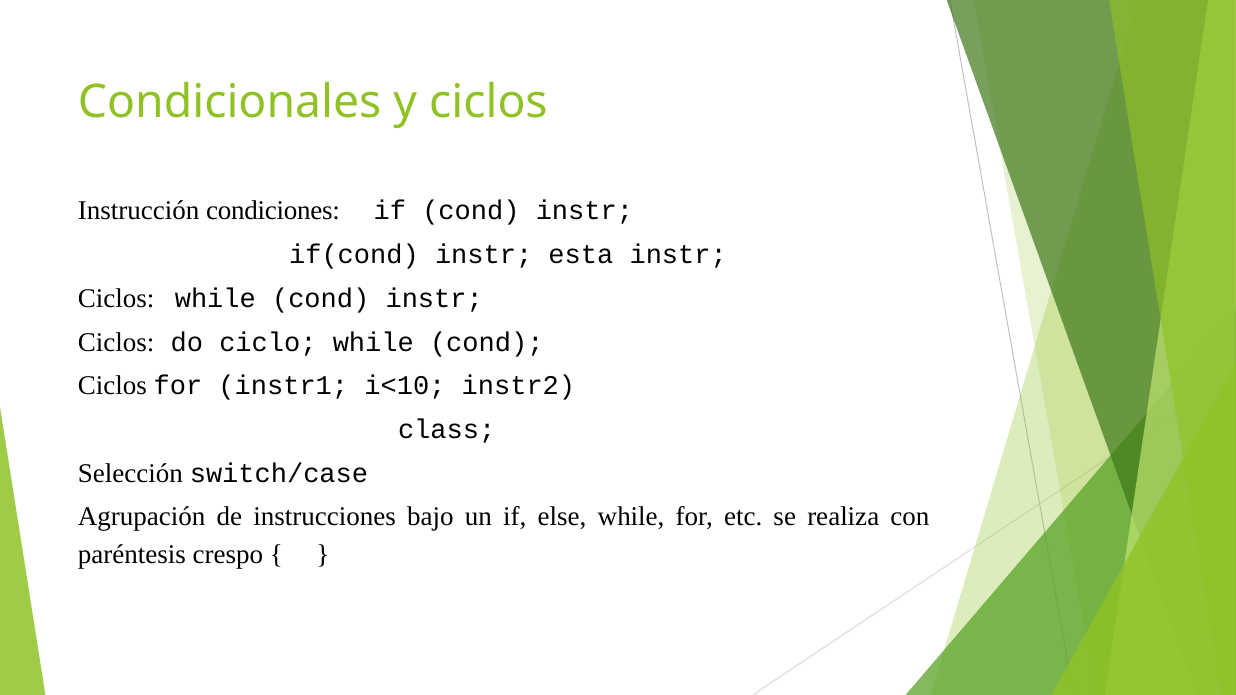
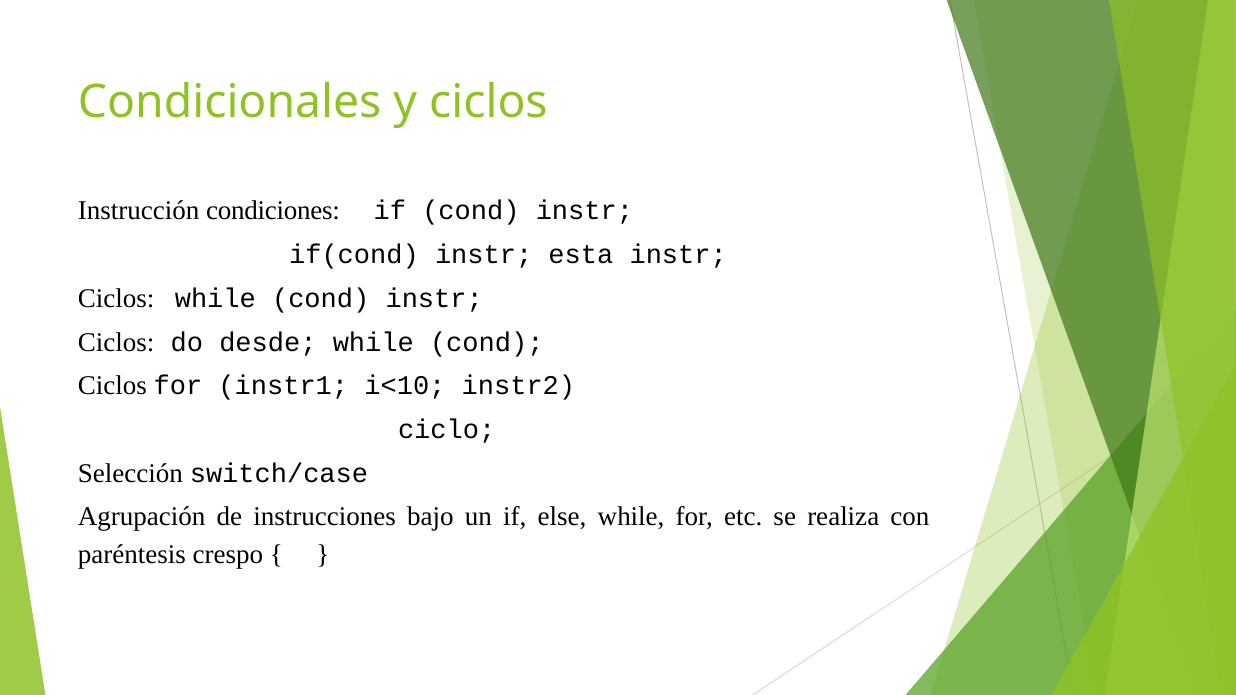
ciclo: ciclo -> desde
class: class -> ciclo
